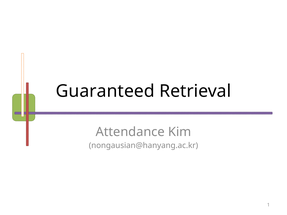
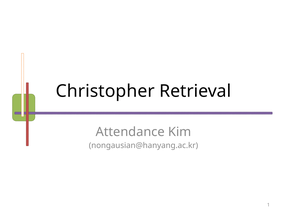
Guaranteed: Guaranteed -> Christopher
